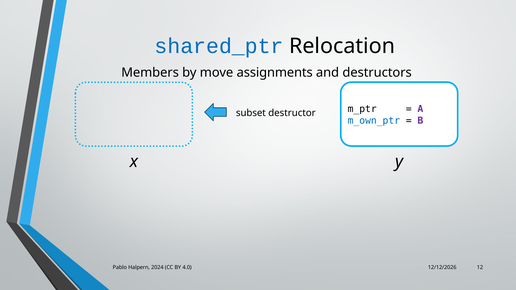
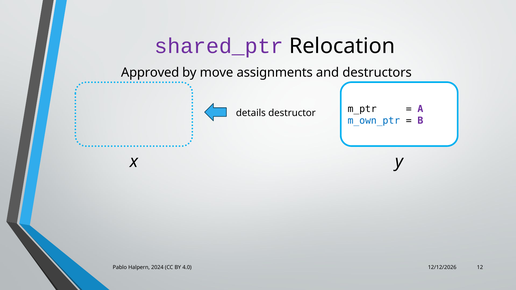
shared_ptr colour: blue -> purple
Members: Members -> Approved
subset: subset -> details
